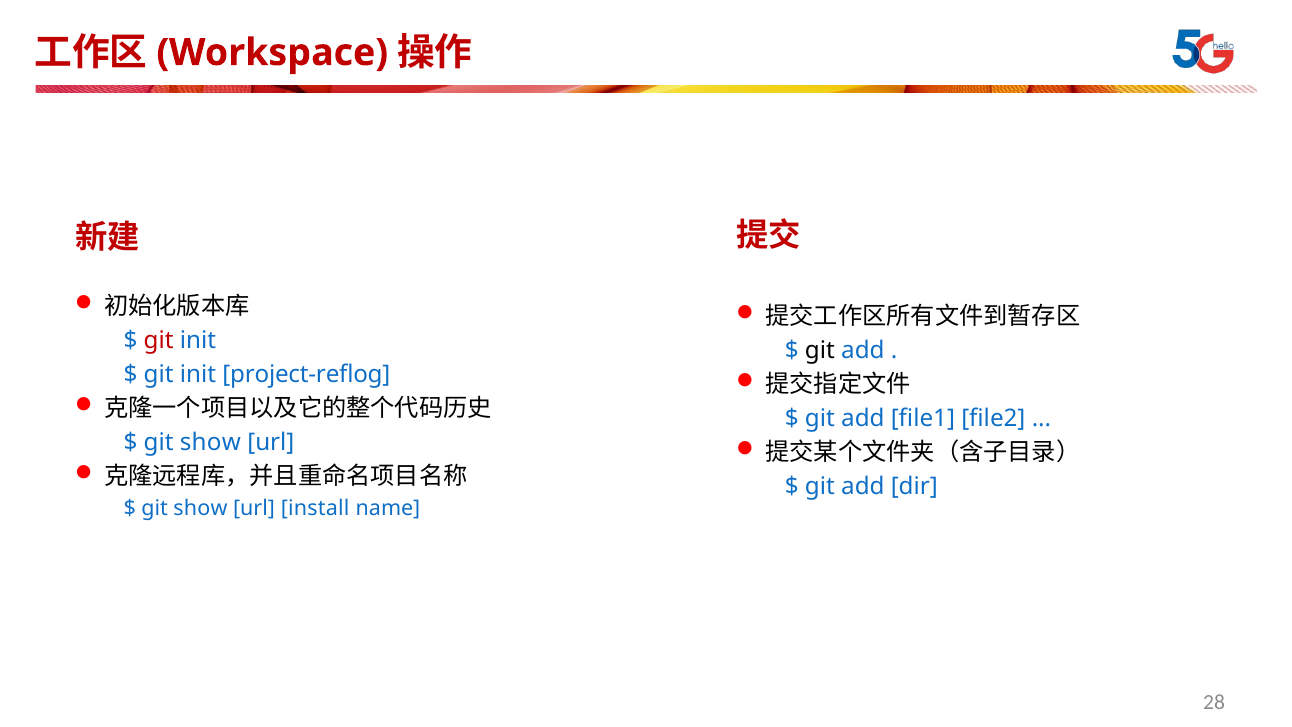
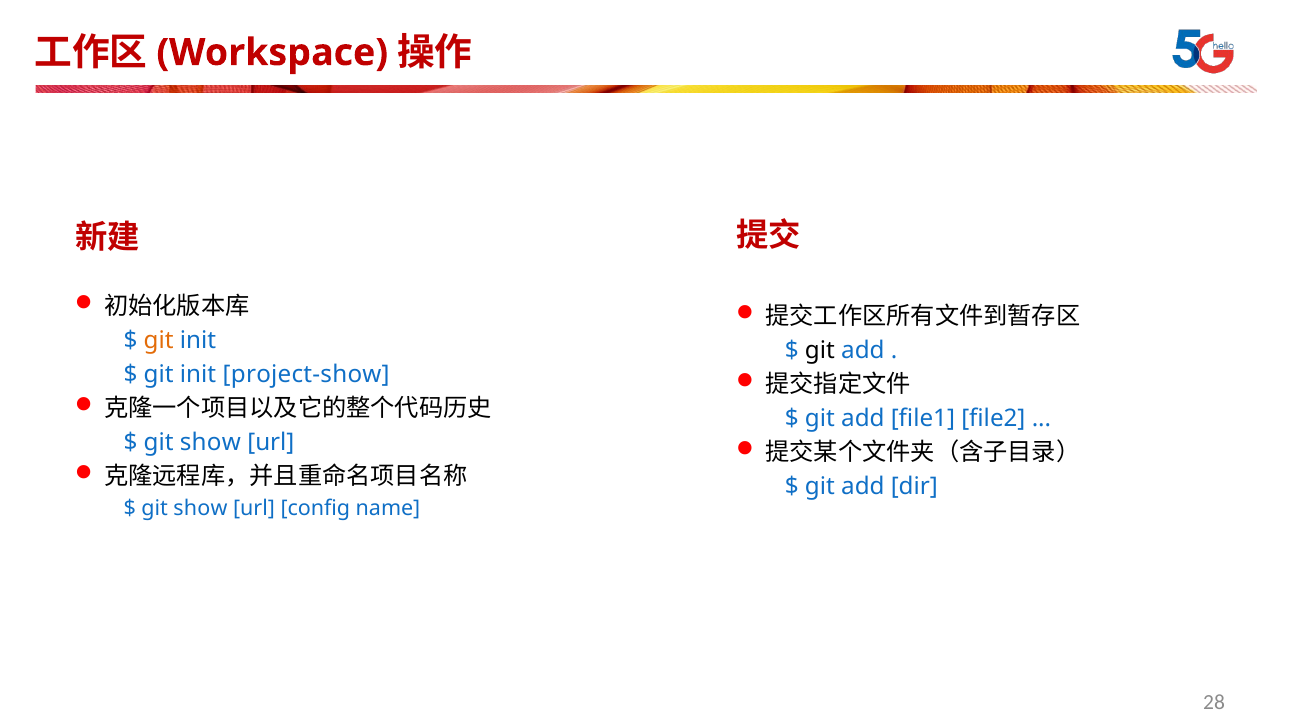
git at (159, 341) colour: red -> orange
project-reflog: project-reflog -> project-show
install: install -> config
